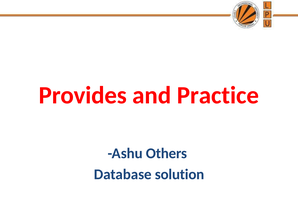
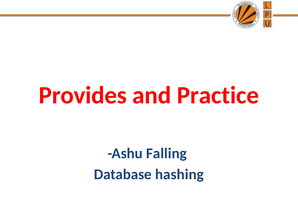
Others: Others -> Falling
solution: solution -> hashing
